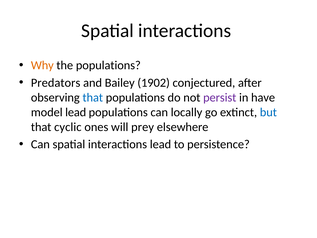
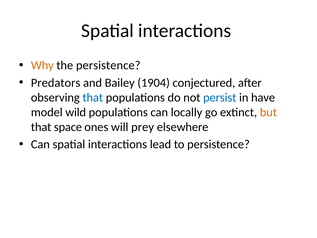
the populations: populations -> persistence
1902: 1902 -> 1904
persist colour: purple -> blue
model lead: lead -> wild
but colour: blue -> orange
cyclic: cyclic -> space
